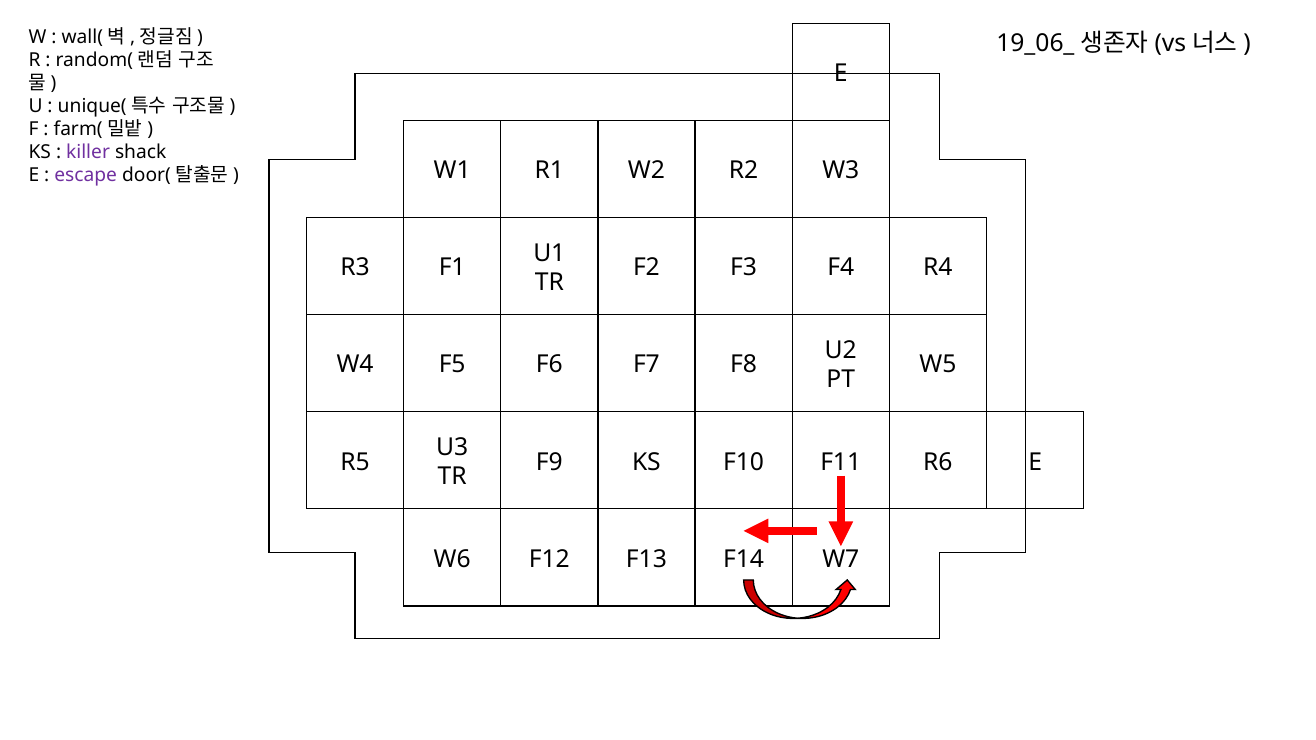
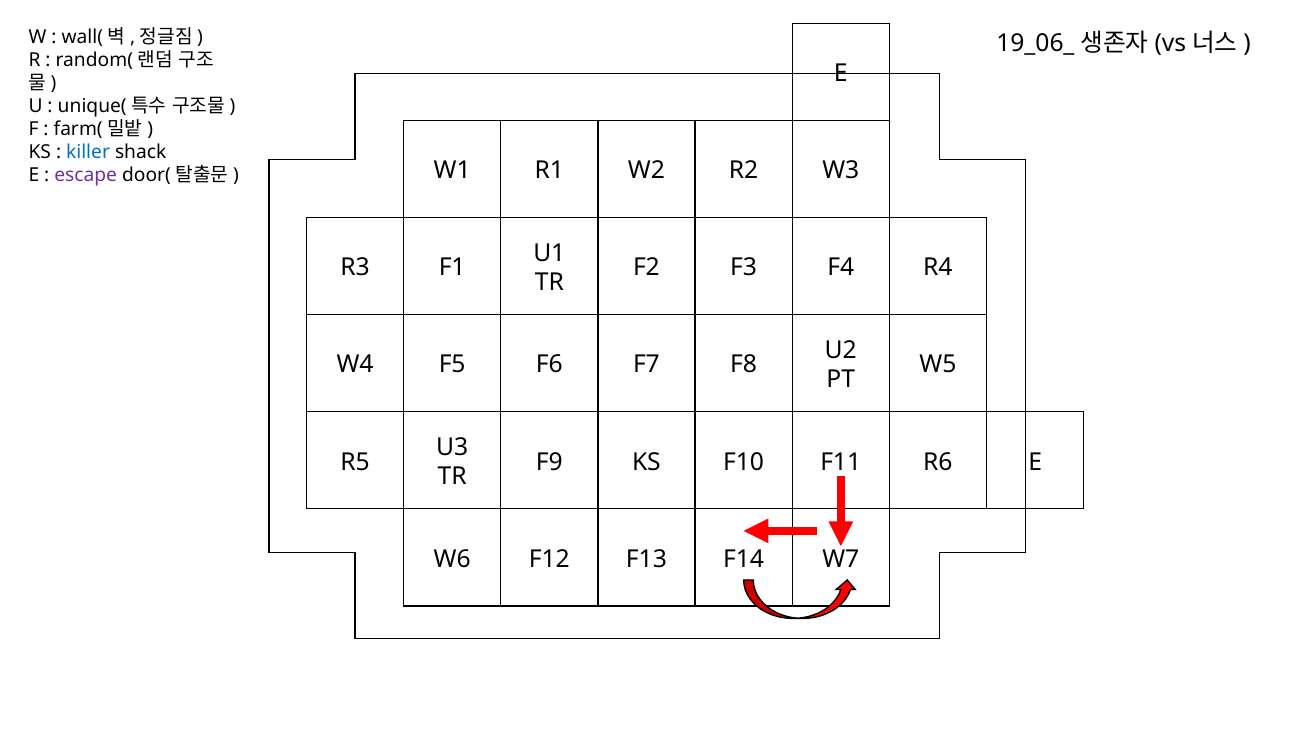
killer colour: purple -> blue
